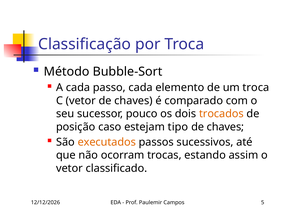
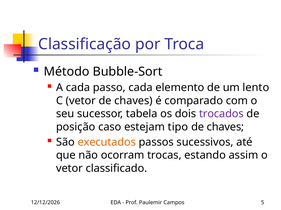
um troca: troca -> lento
pouco: pouco -> tabela
trocados colour: orange -> purple
